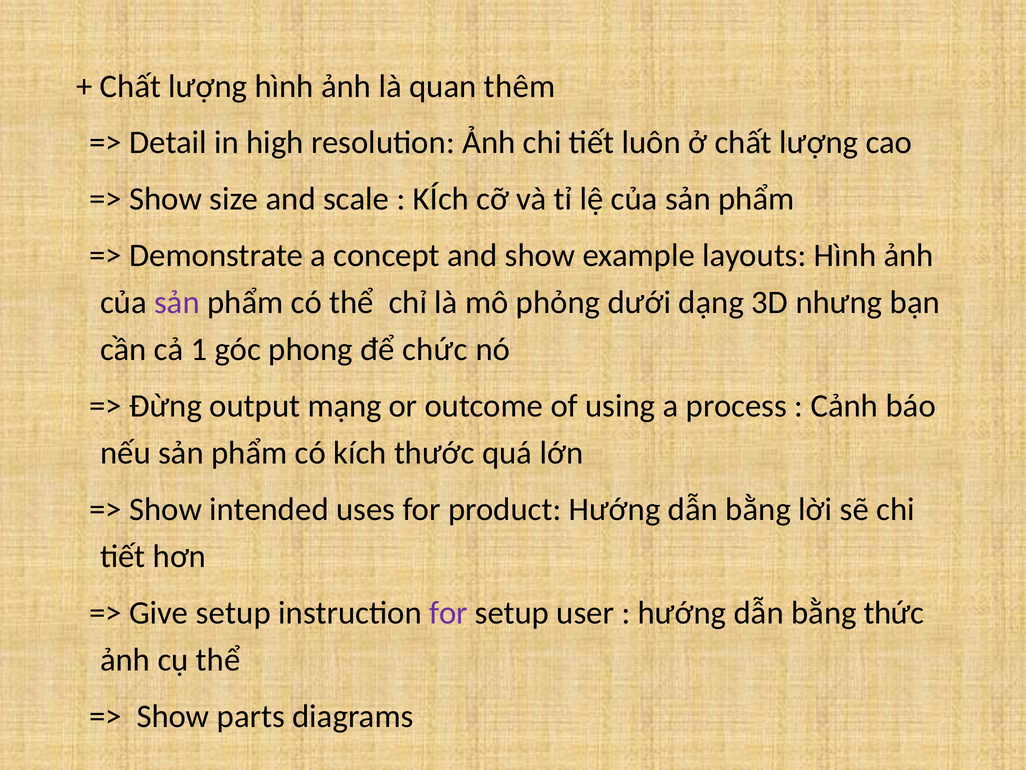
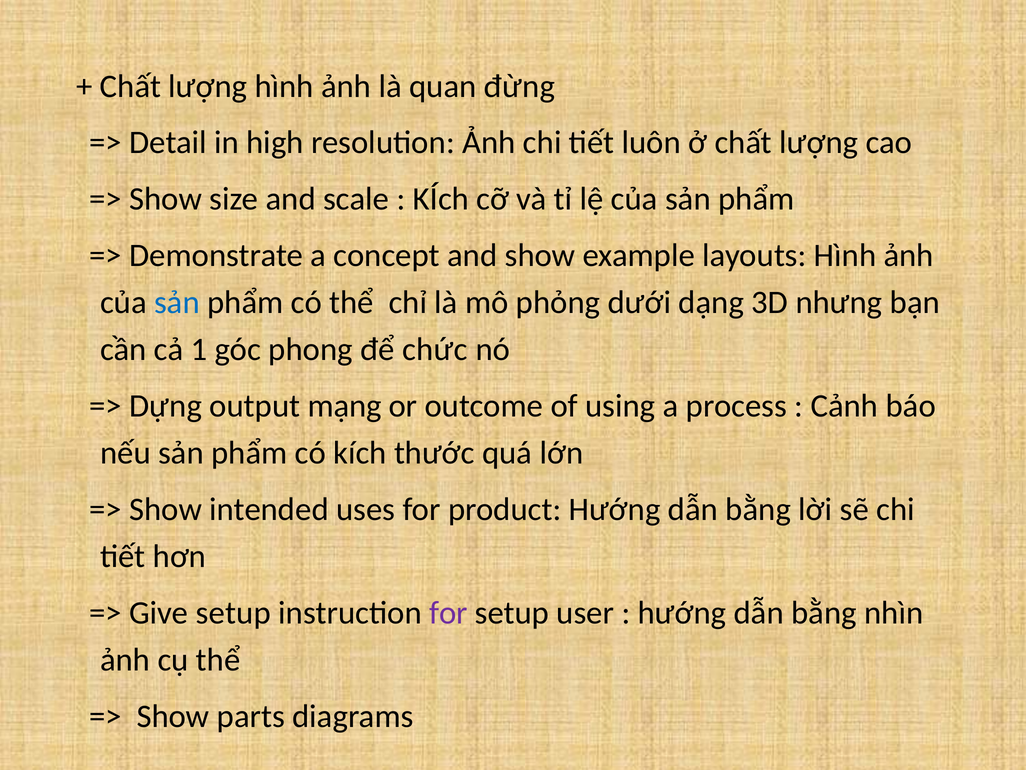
thêm: thêm -> đừng
sản at (177, 302) colour: purple -> blue
Đừng: Đừng -> Dựng
thức: thức -> nhìn
